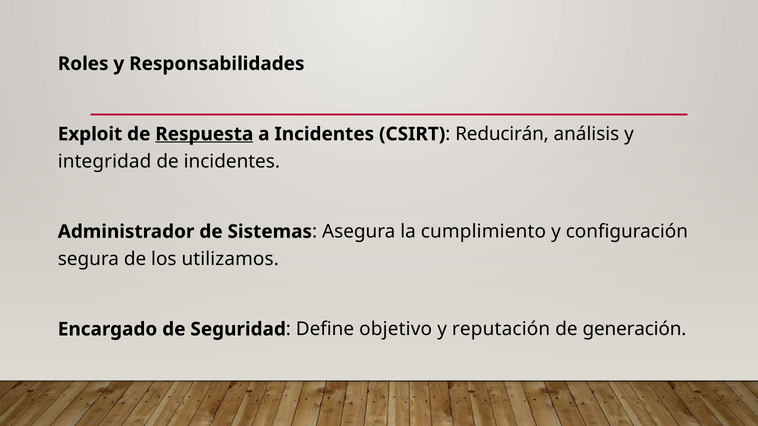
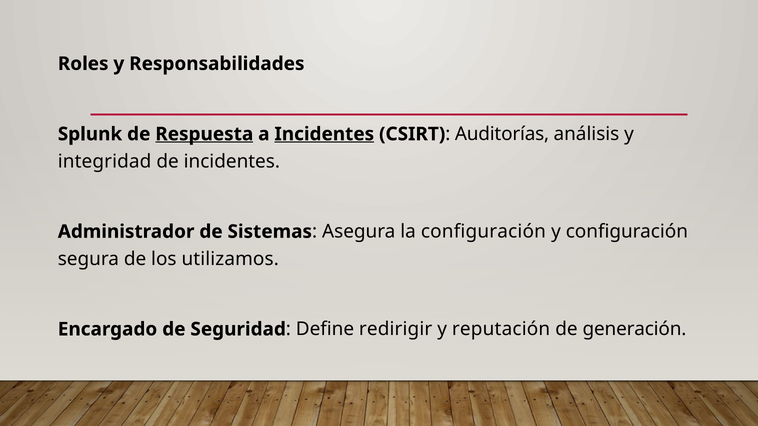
Exploit: Exploit -> Splunk
Incidentes at (324, 134) underline: none -> present
Reducirán: Reducirán -> Auditorías
la cumplimiento: cumplimiento -> configuración
objetivo: objetivo -> redirigir
